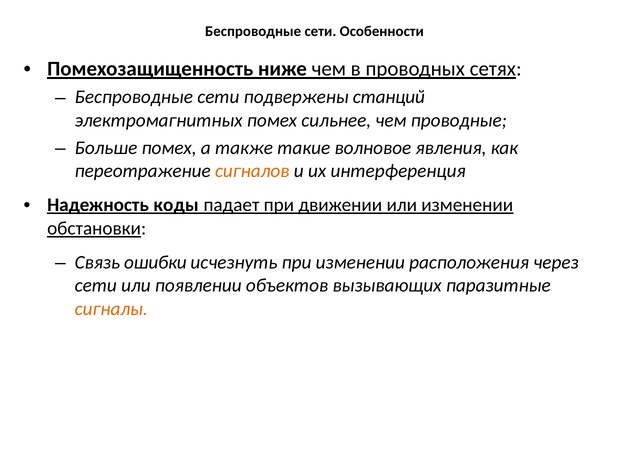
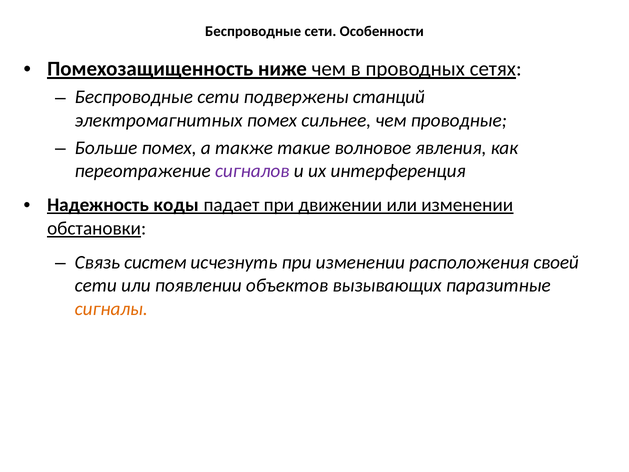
сигналов colour: orange -> purple
ошибки: ошибки -> систем
через: через -> своей
